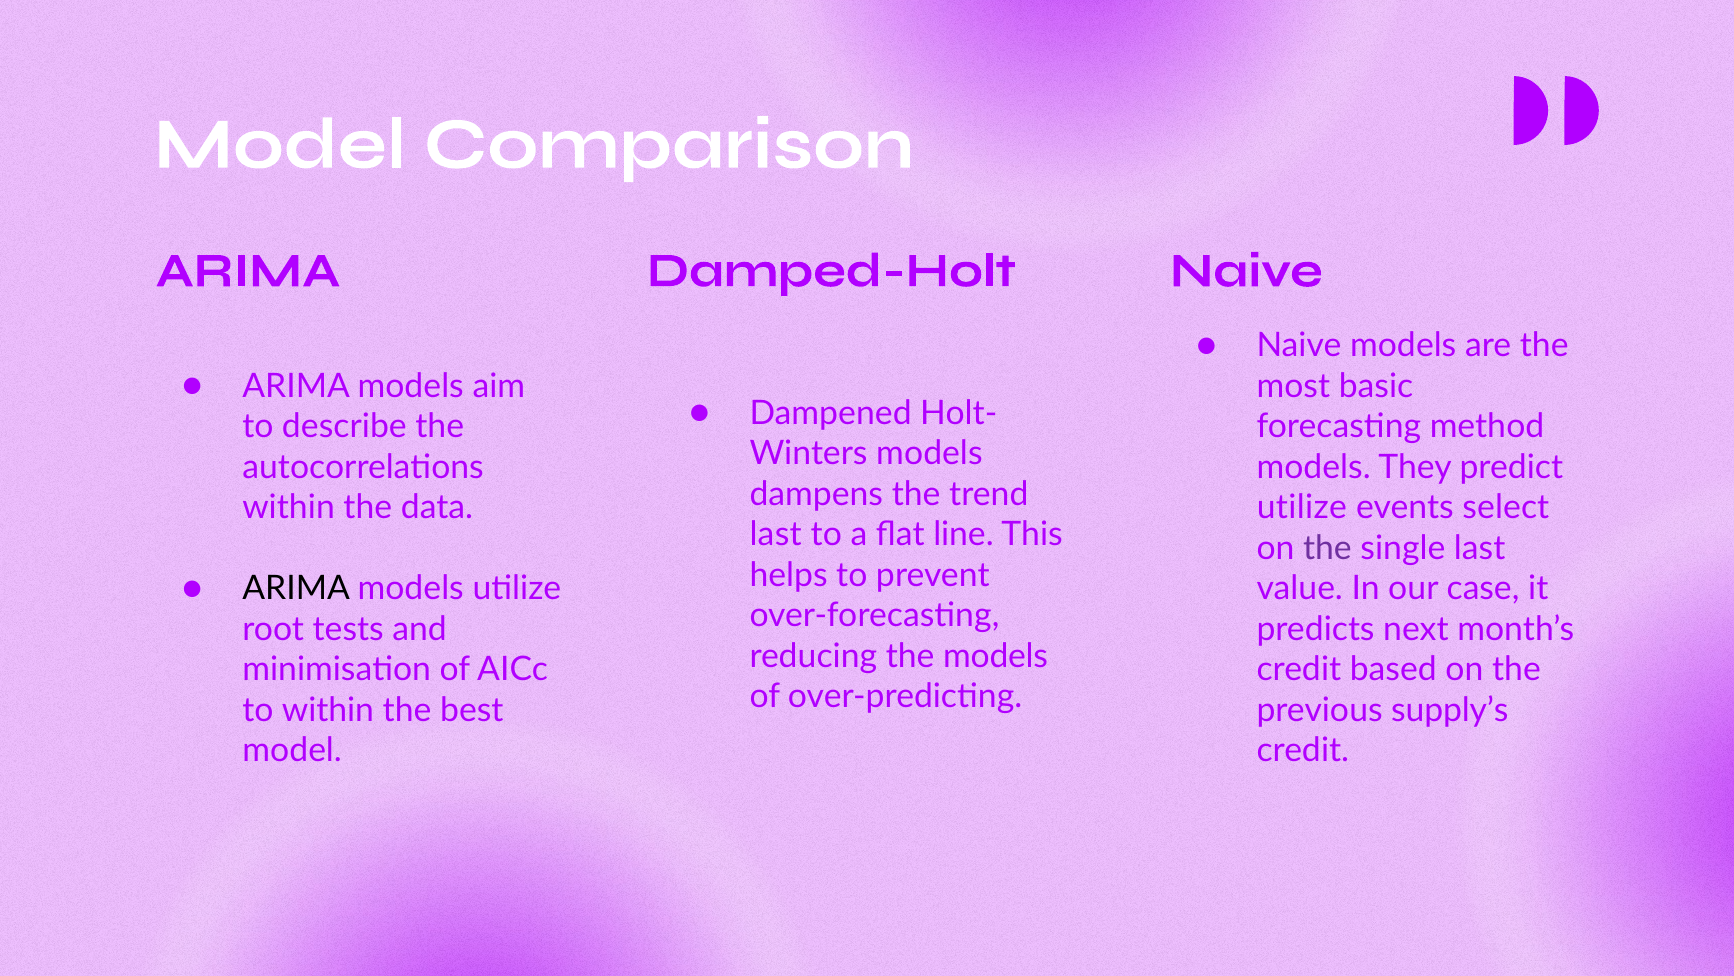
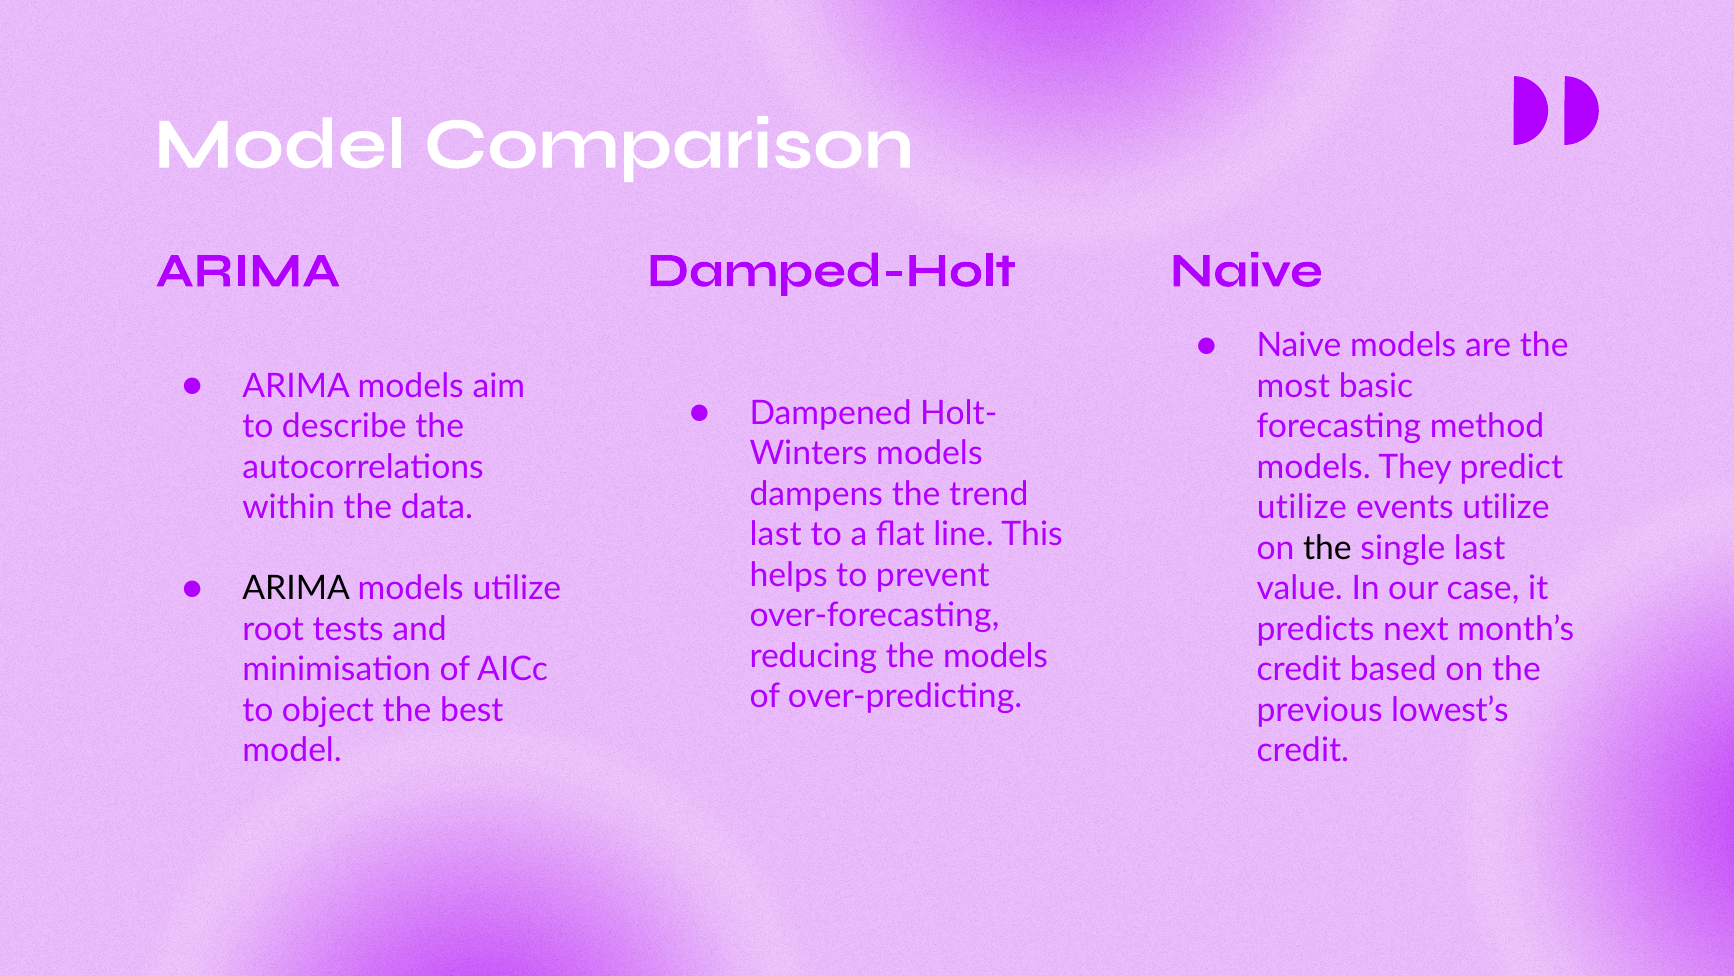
events select: select -> utilize
the at (1327, 548) colour: purple -> black
to within: within -> object
supply’s: supply’s -> lowest’s
